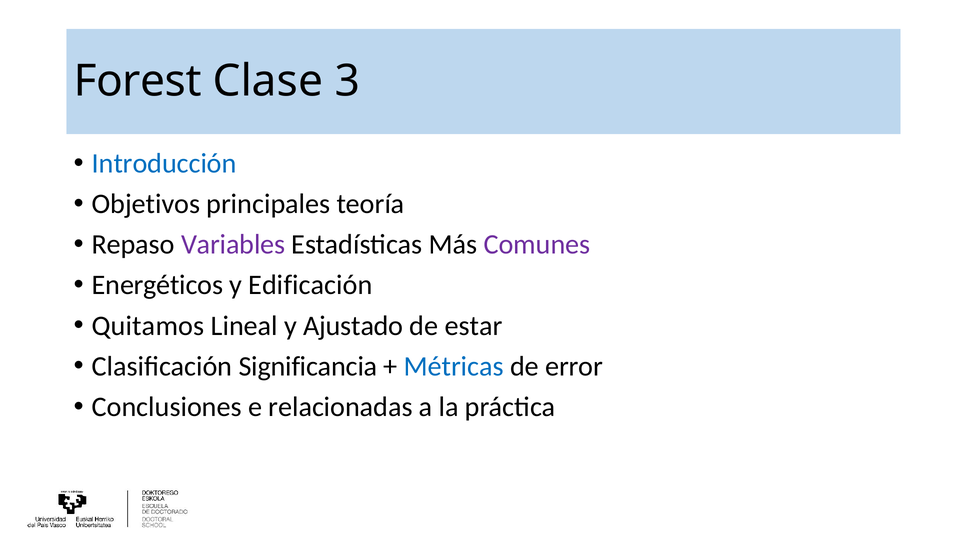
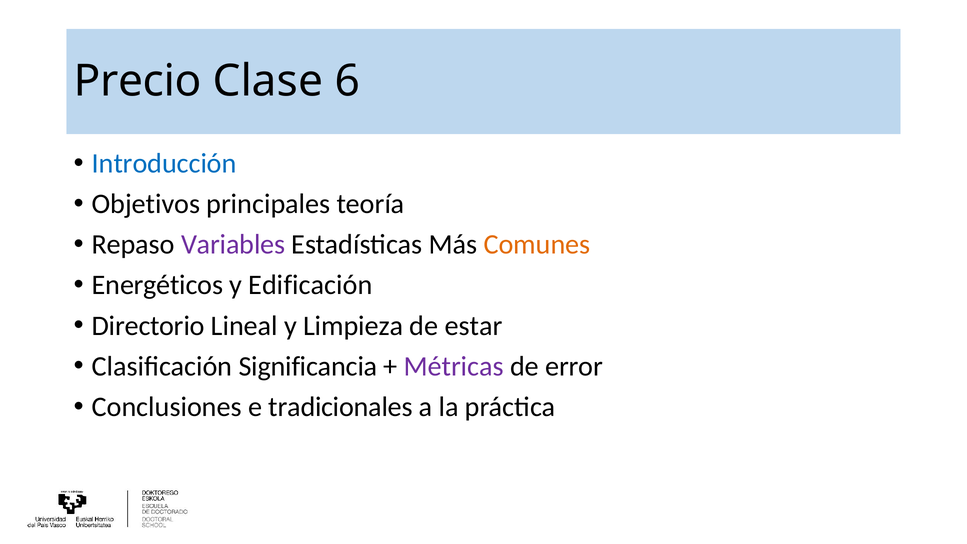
Forest: Forest -> Precio
3: 3 -> 6
Comunes colour: purple -> orange
Quitamos: Quitamos -> Directorio
Ajustado: Ajustado -> Limpieza
Métricas colour: blue -> purple
relacionadas: relacionadas -> tradicionales
